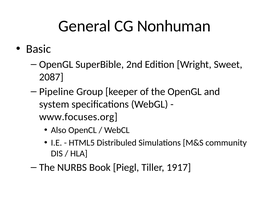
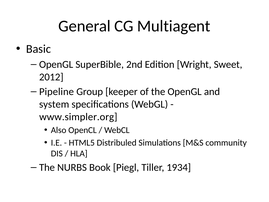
Nonhuman: Nonhuman -> Multiagent
2087: 2087 -> 2012
www.focuses.org: www.focuses.org -> www.simpler.org
1917: 1917 -> 1934
